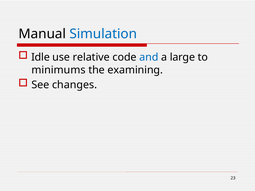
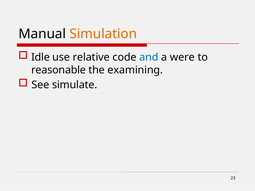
Simulation colour: blue -> orange
large: large -> were
minimums: minimums -> reasonable
changes: changes -> simulate
